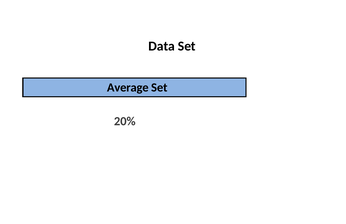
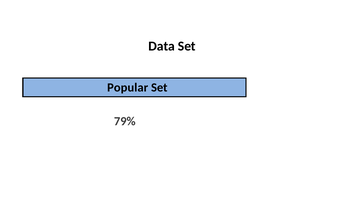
Average: Average -> Popular
20%: 20% -> 79%
